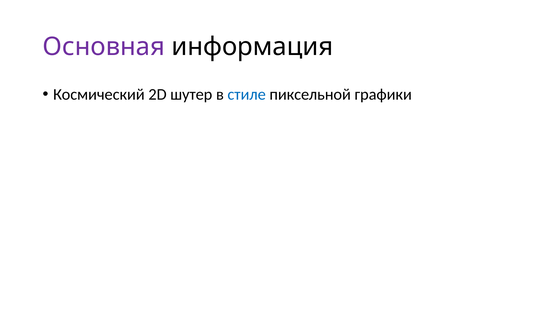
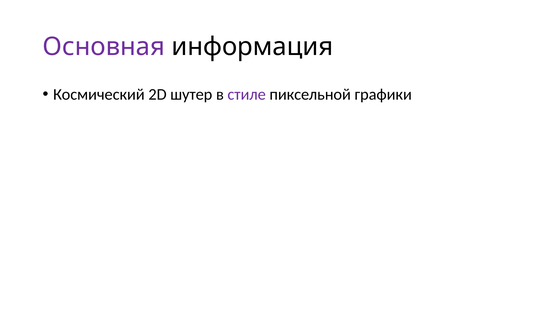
стиле colour: blue -> purple
